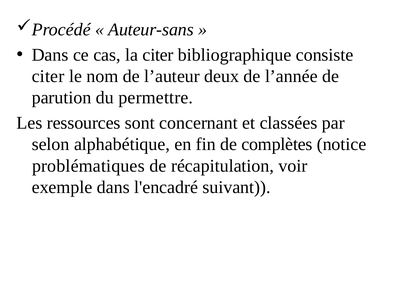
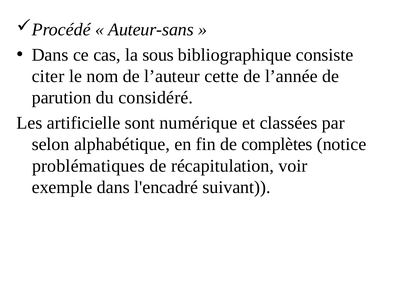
la citer: citer -> sous
deux: deux -> cette
permettre: permettre -> considéré
ressources: ressources -> artificielle
concernant: concernant -> numérique
